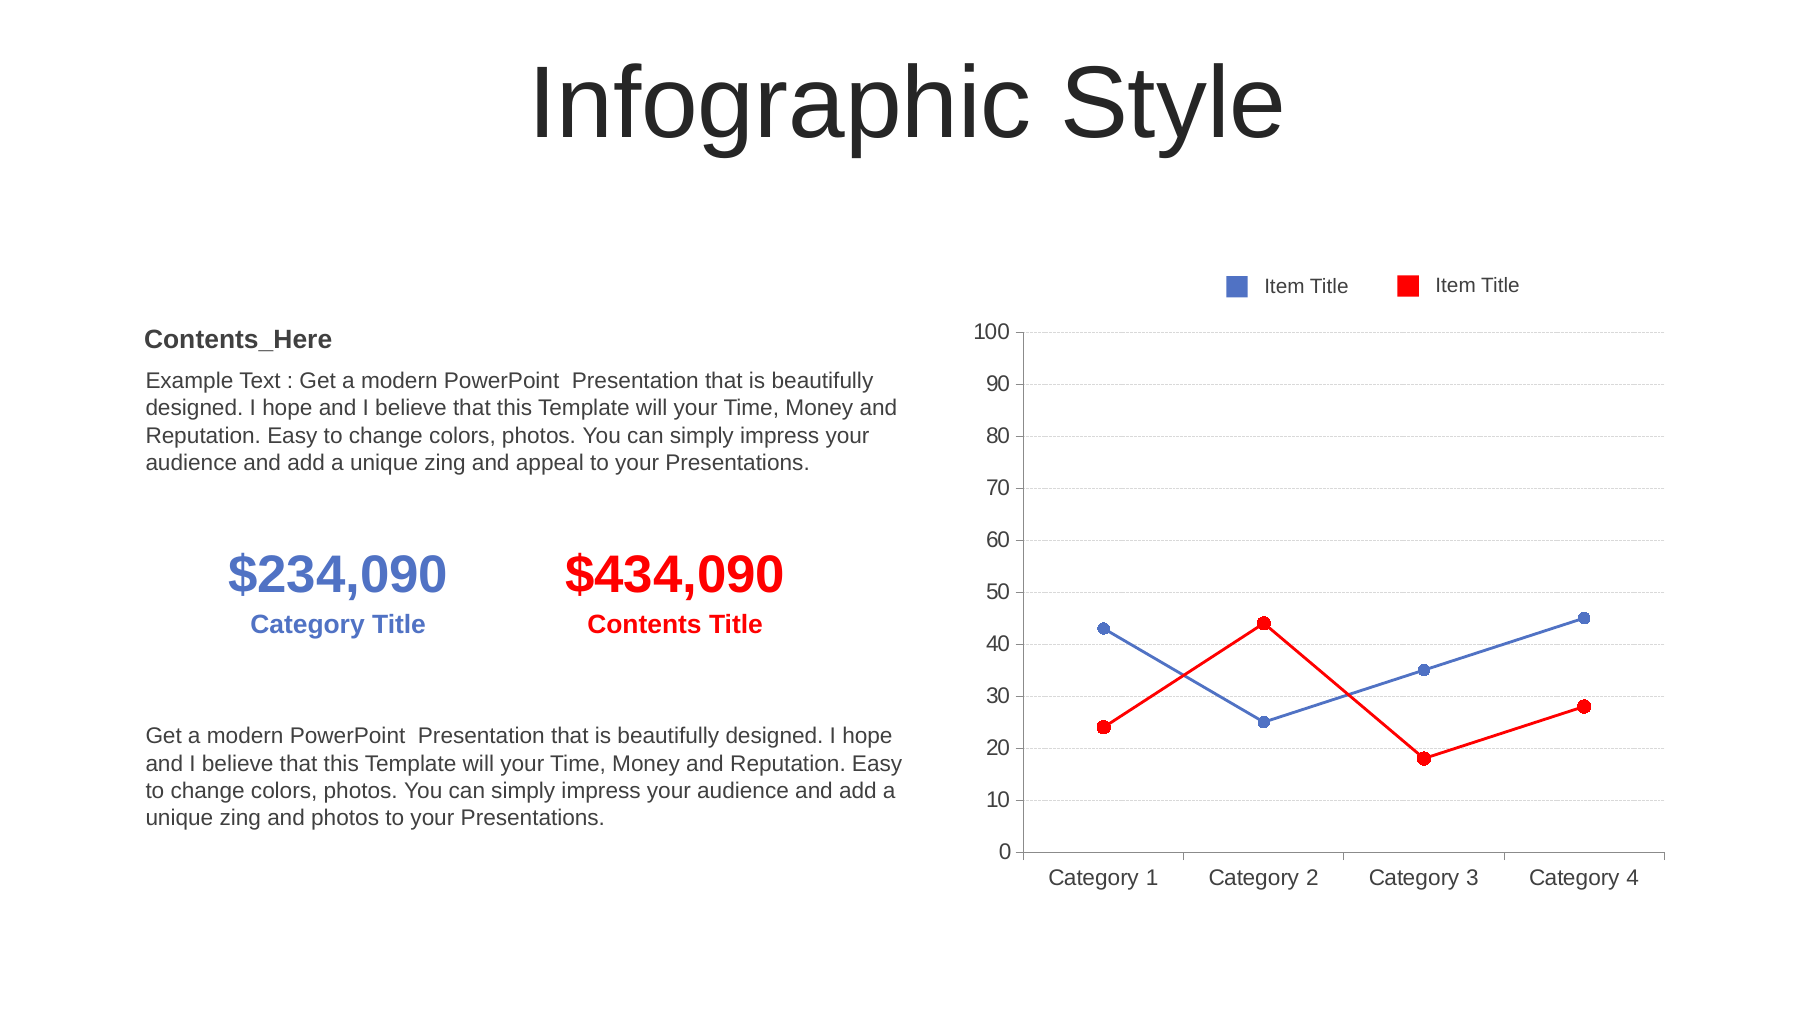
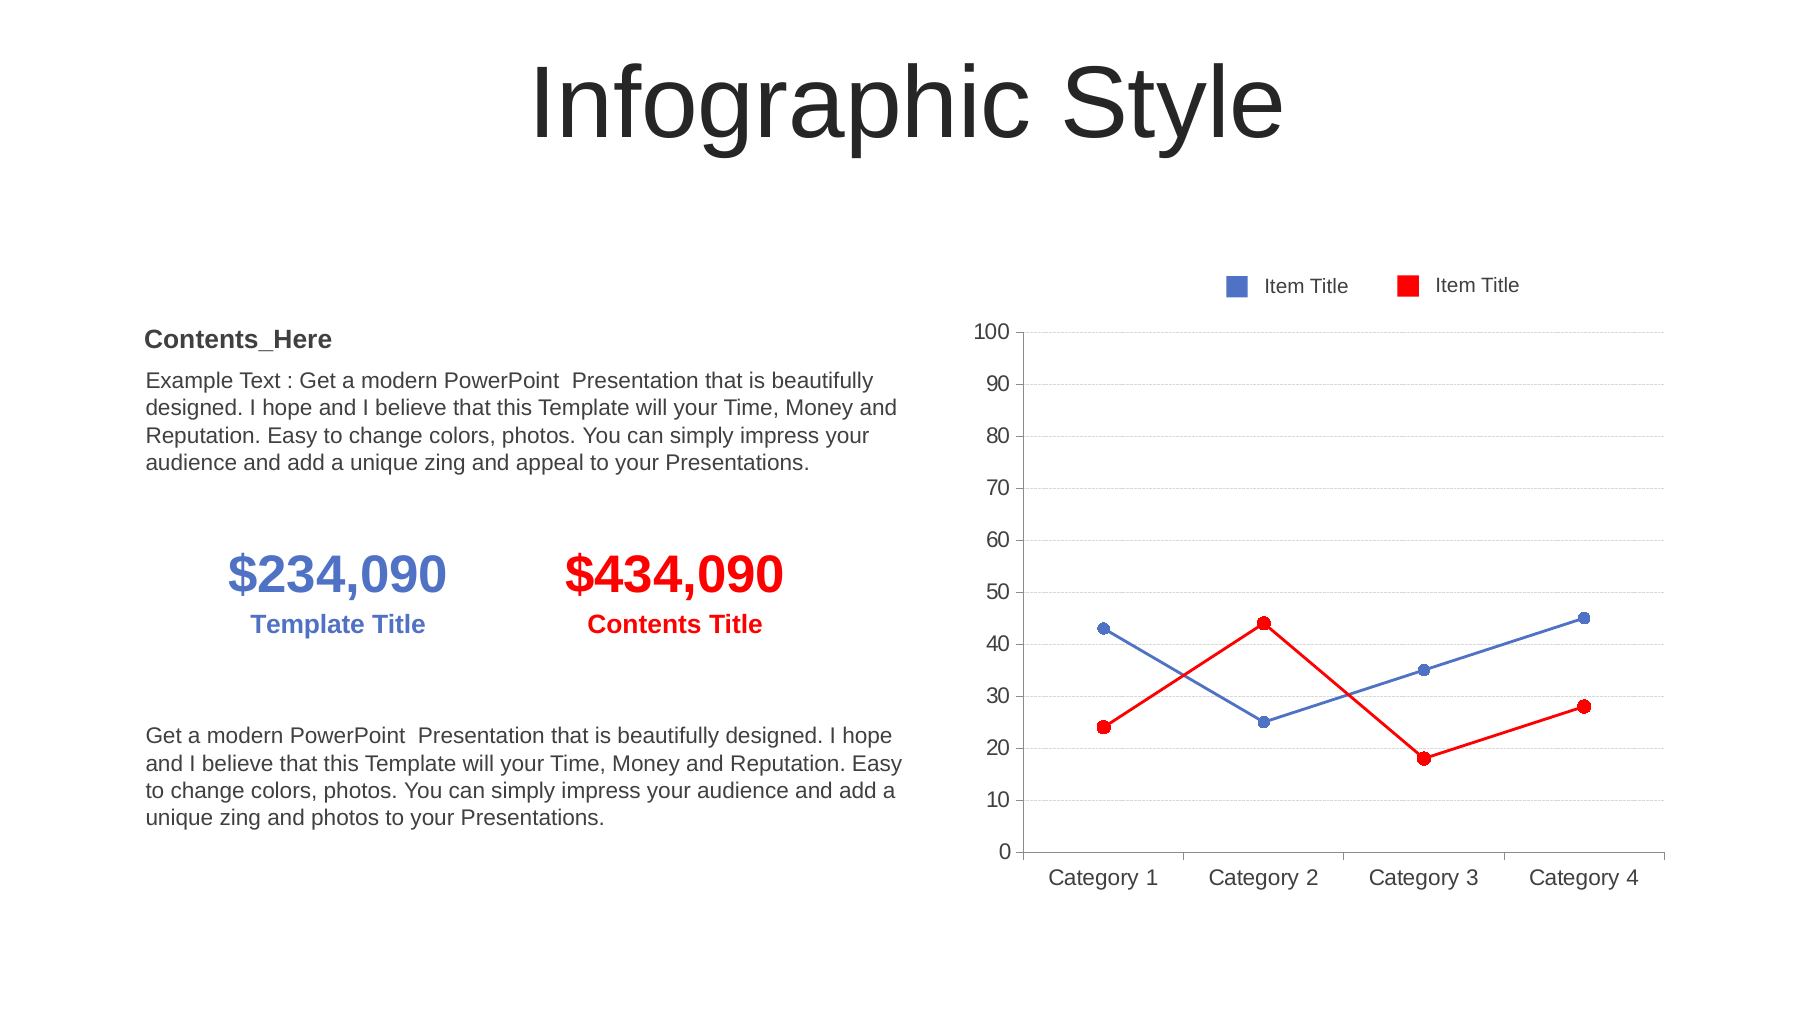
Category at (307, 624): Category -> Template
